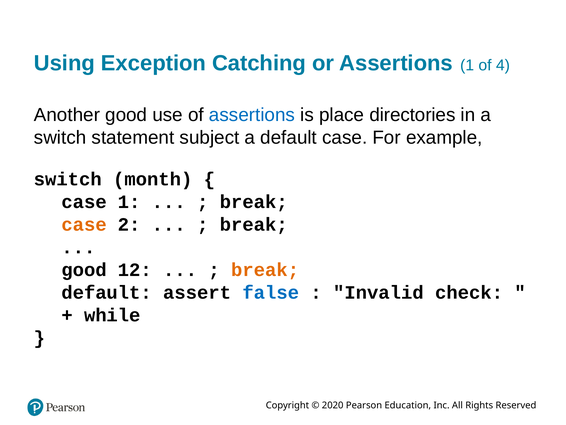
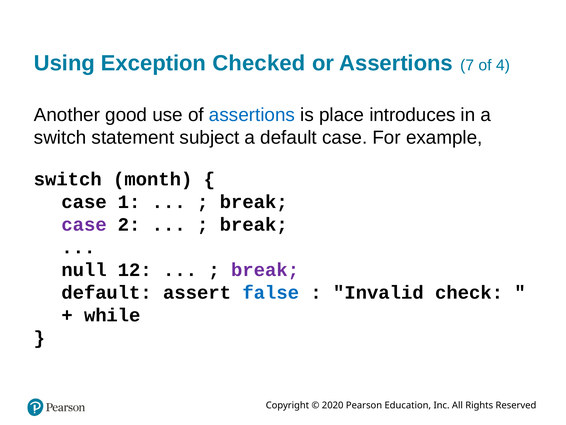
Catching: Catching -> Checked
Assertions 1: 1 -> 7
directories: directories -> introduces
case at (84, 224) colour: orange -> purple
good at (84, 270): good -> null
break at (265, 270) colour: orange -> purple
